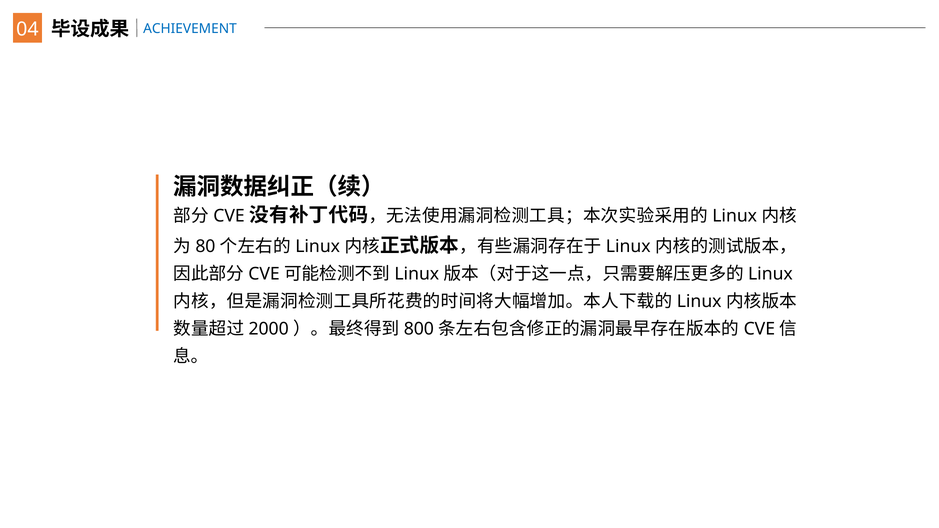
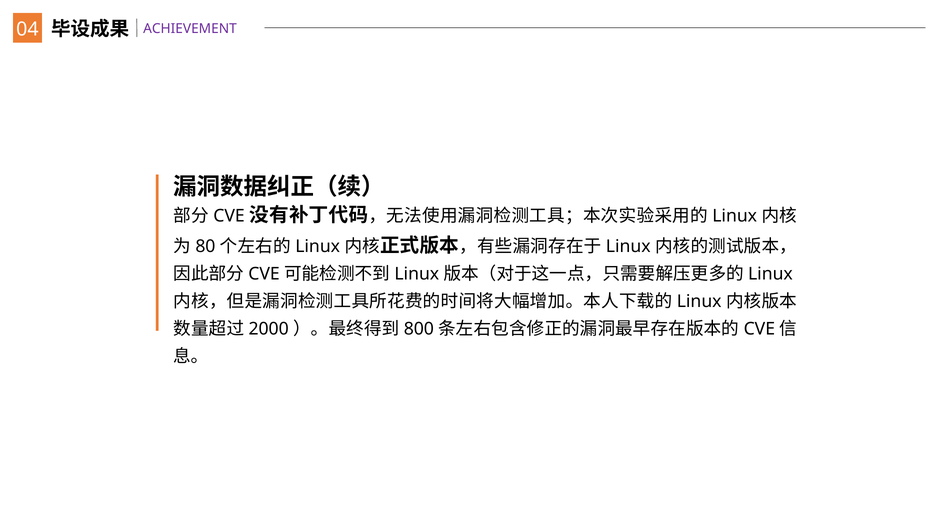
ACHIEVEMENT colour: blue -> purple
